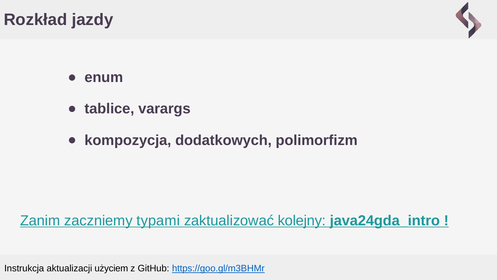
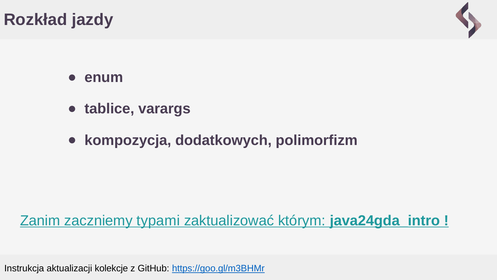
kolejny: kolejny -> którym
użyciem: użyciem -> kolekcje
